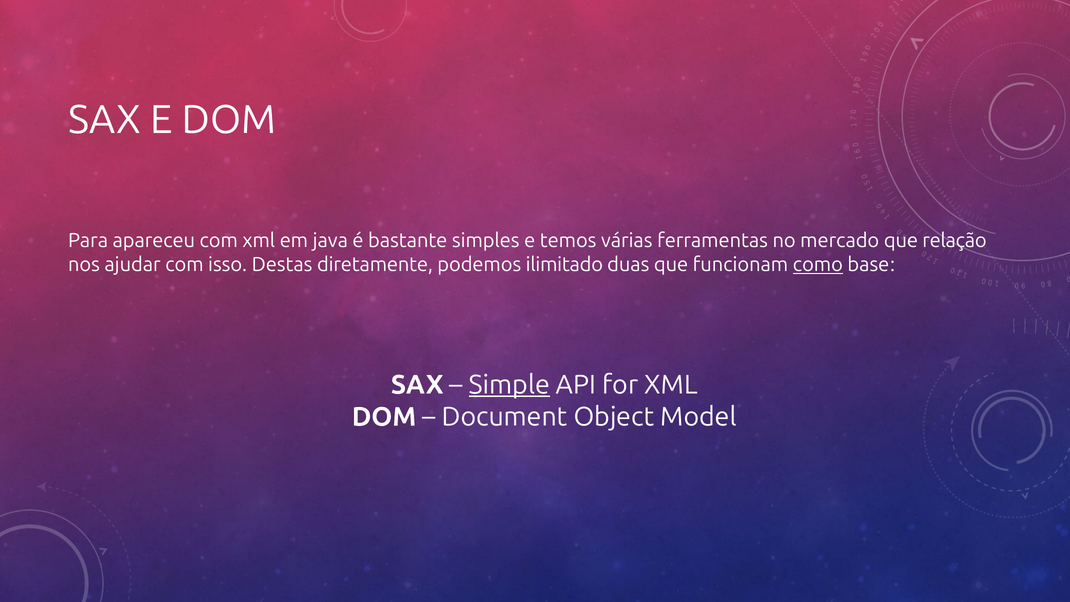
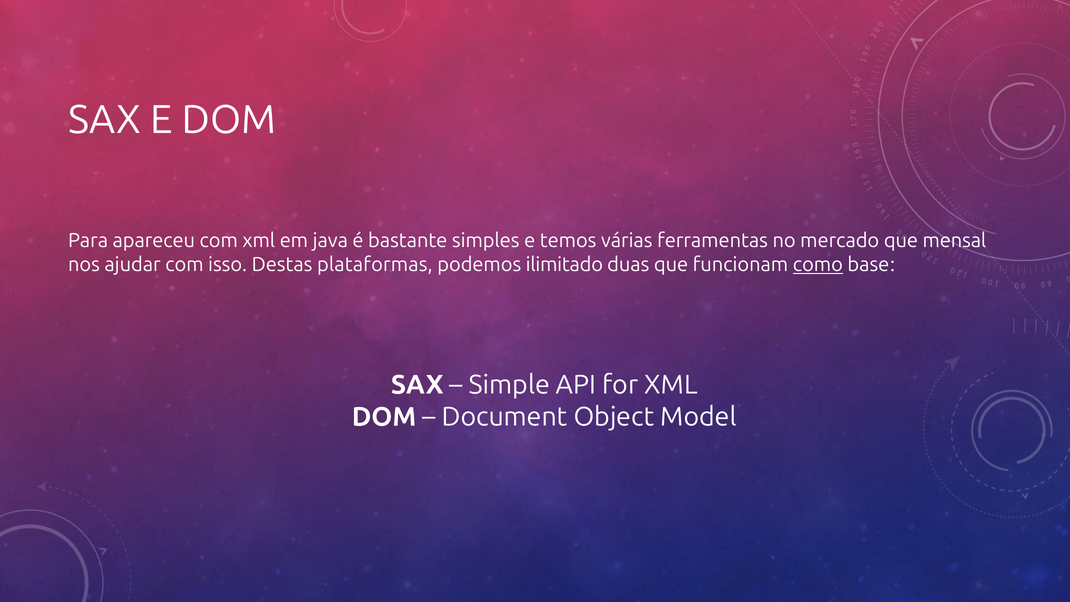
relação: relação -> mensal
diretamente: diretamente -> plataformas
Simple underline: present -> none
